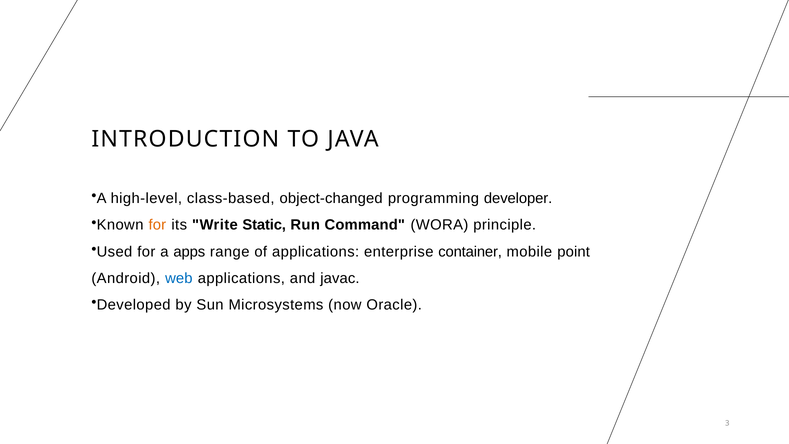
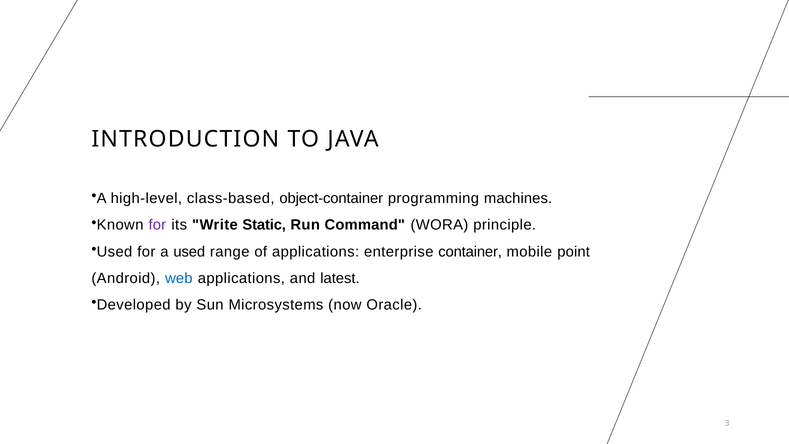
object-changed: object-changed -> object-container
developer: developer -> machines
for at (157, 225) colour: orange -> purple
a apps: apps -> used
javac: javac -> latest
